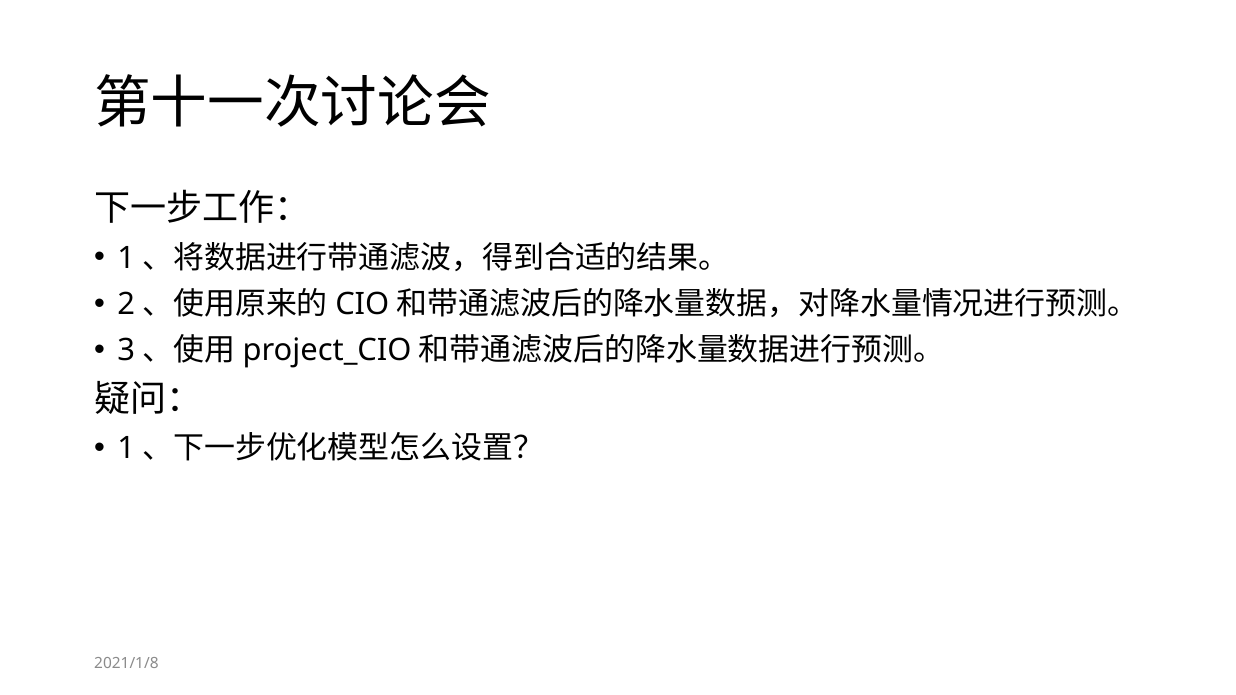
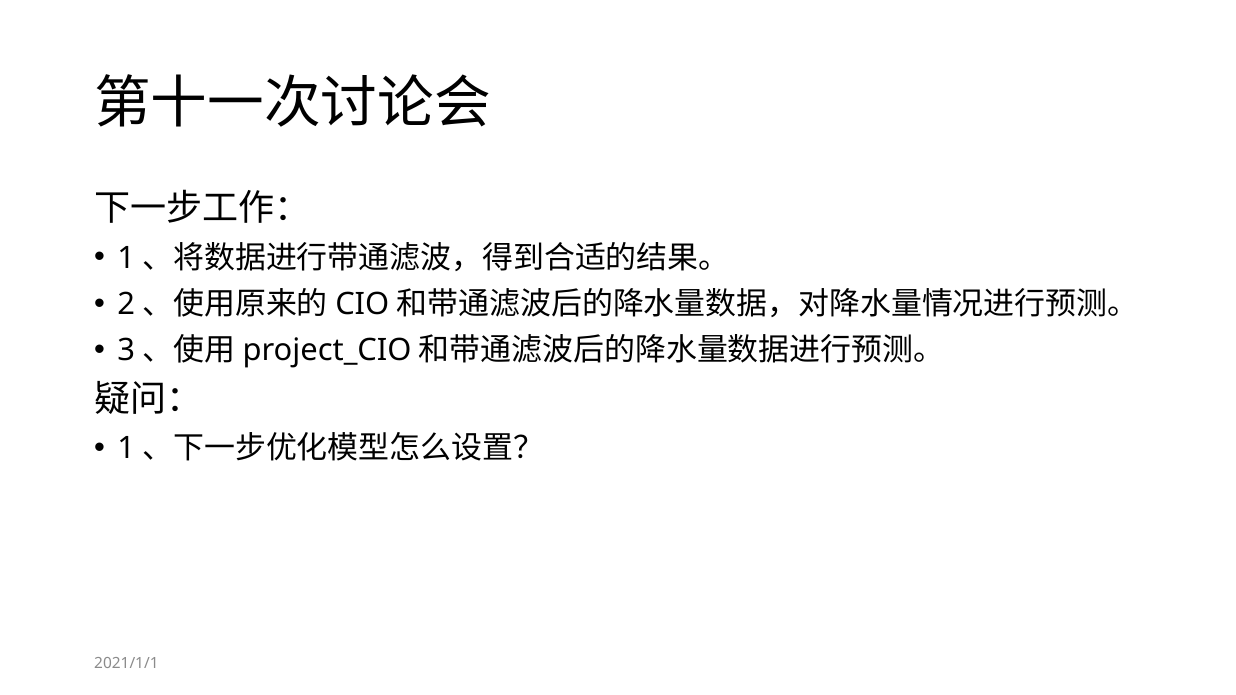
2021/1/8: 2021/1/8 -> 2021/1/1
